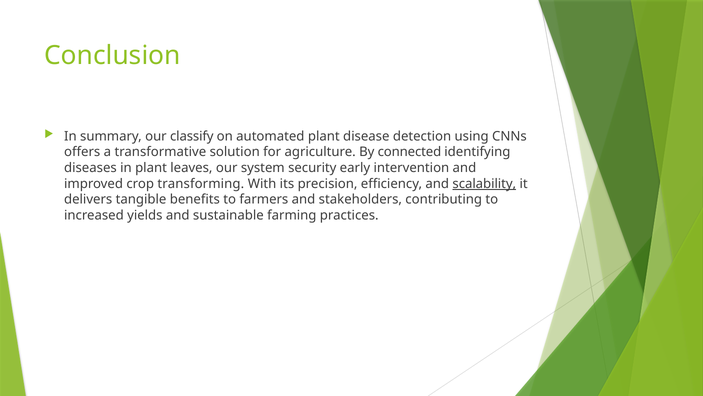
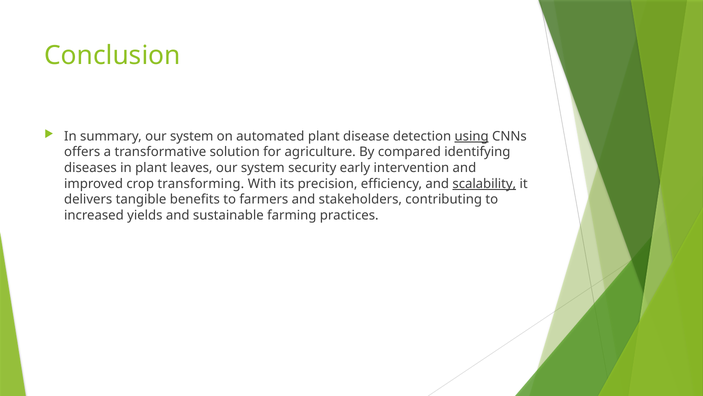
summary our classify: classify -> system
using underline: none -> present
connected: connected -> compared
